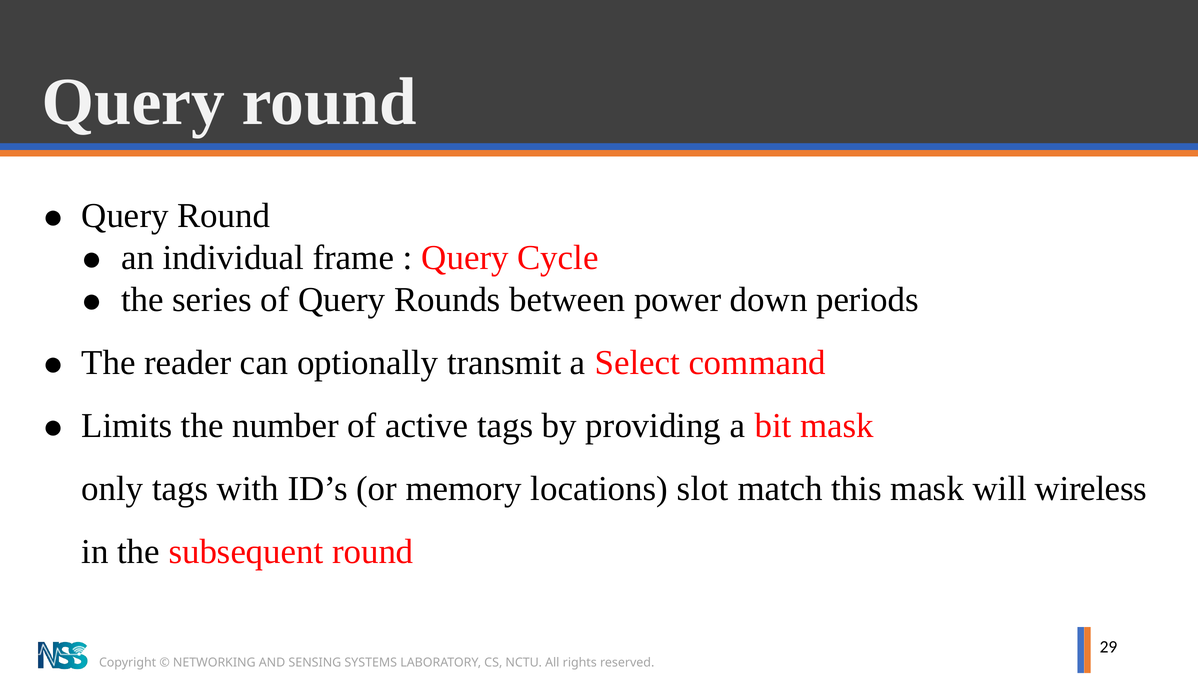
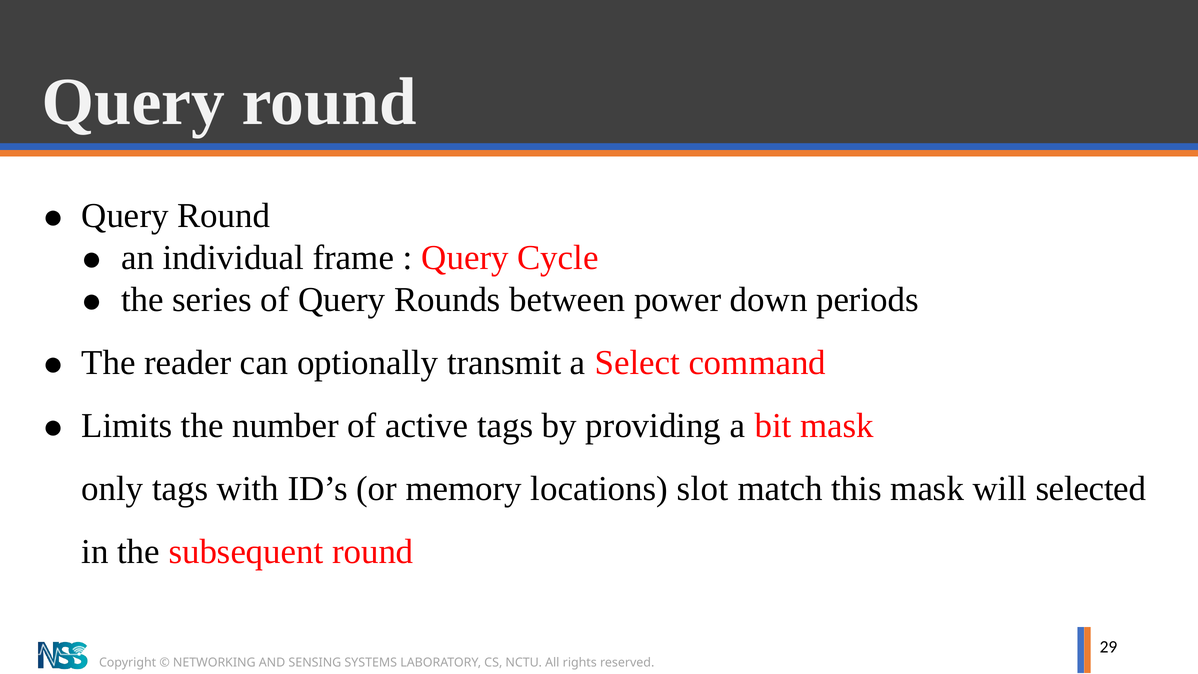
wireless: wireless -> selected
